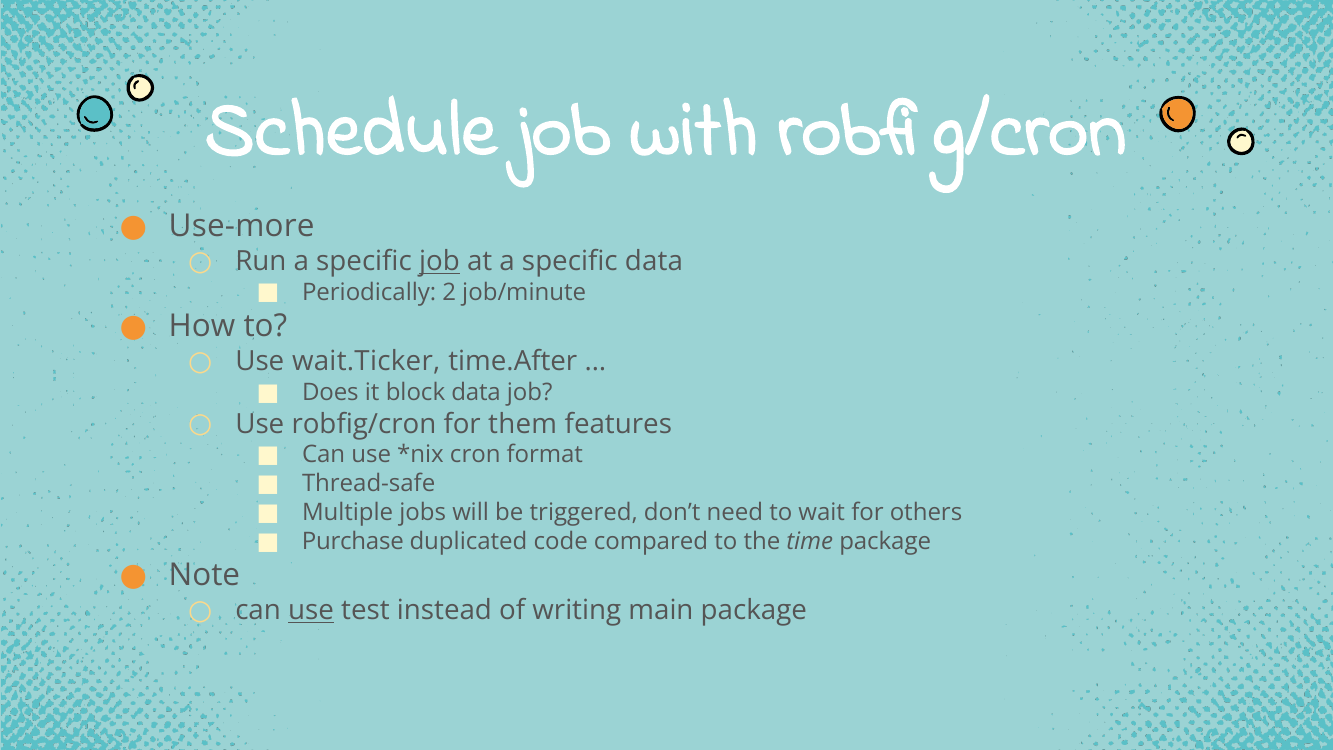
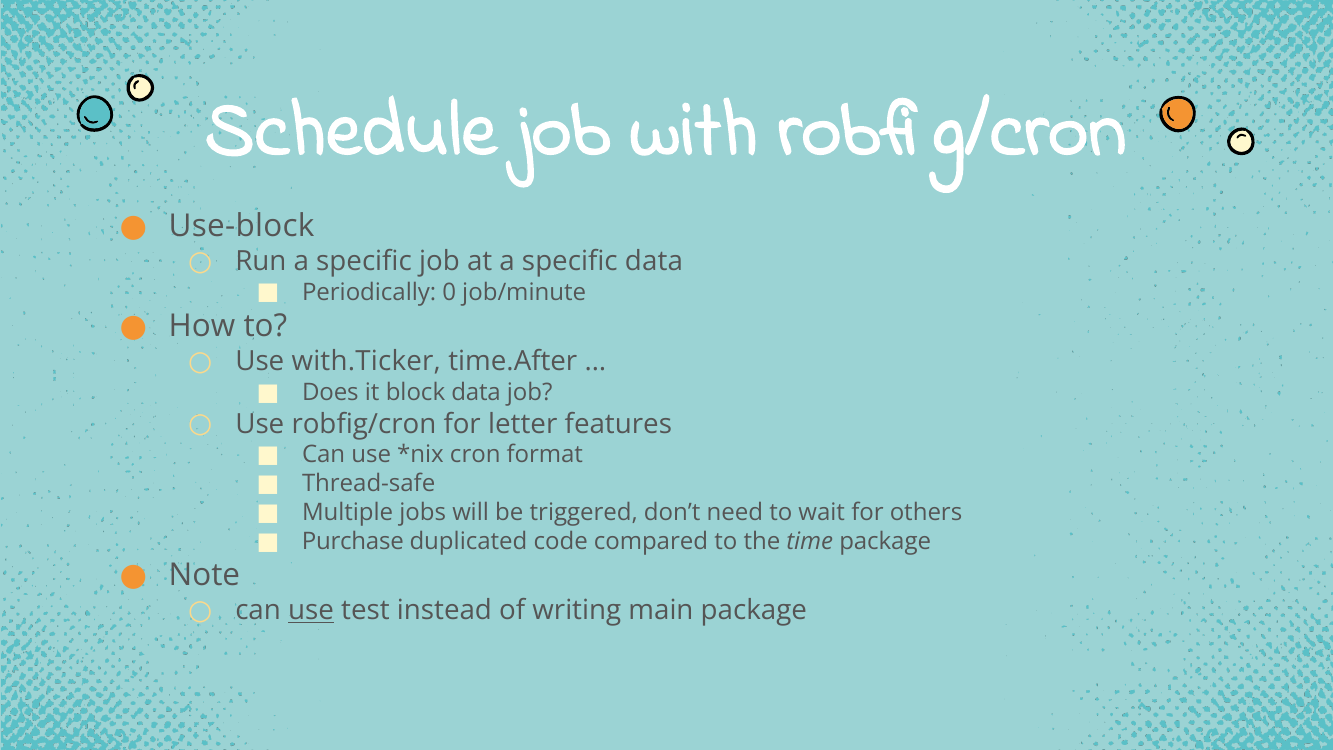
Use-more: Use-more -> Use-block
job at (439, 262) underline: present -> none
2: 2 -> 0
wait.Ticker: wait.Ticker -> with.Ticker
them: them -> letter
